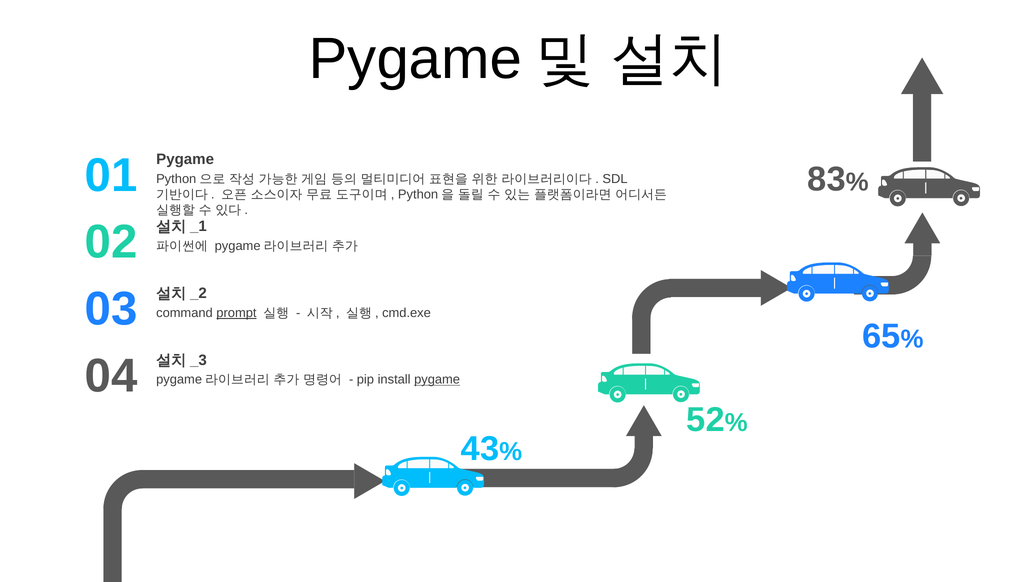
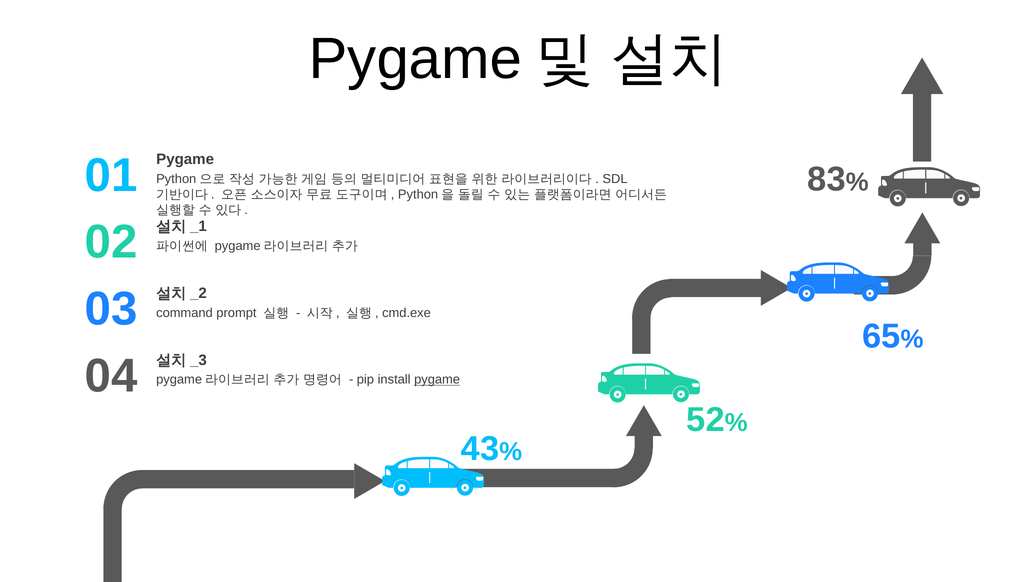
prompt underline: present -> none
